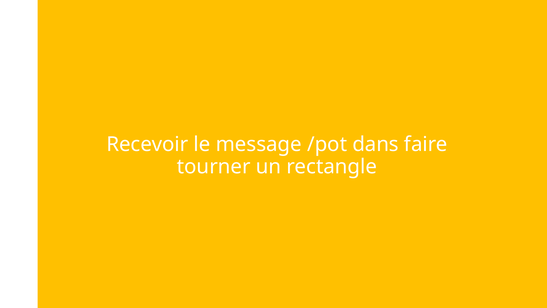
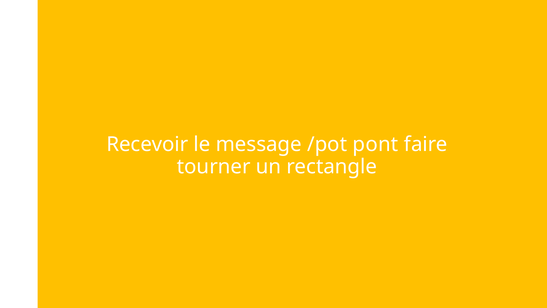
dans: dans -> pont
